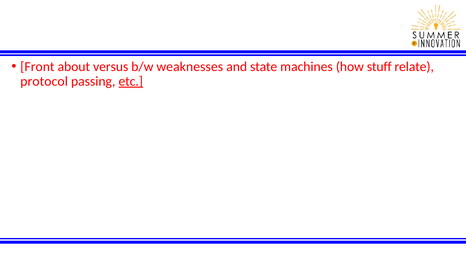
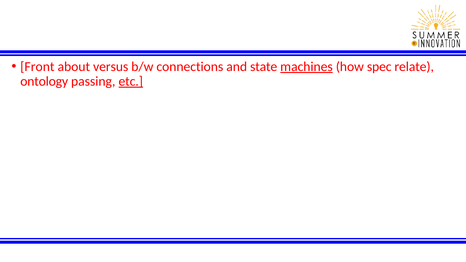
weaknesses: weaknesses -> connections
machines underline: none -> present
stuff: stuff -> spec
protocol: protocol -> ontology
